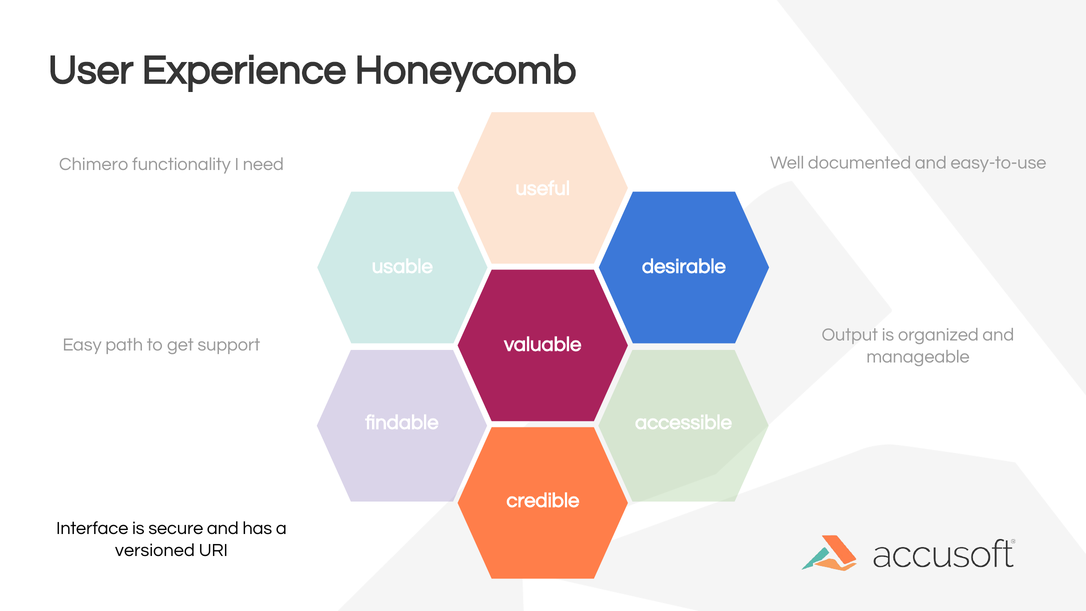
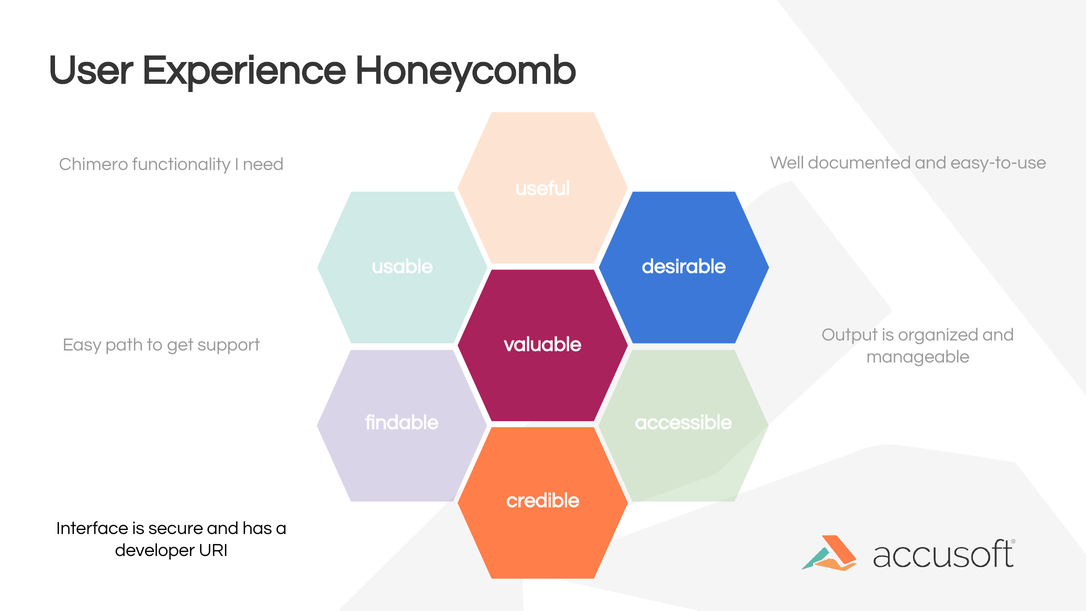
versioned: versioned -> developer
